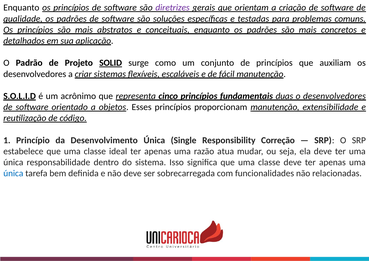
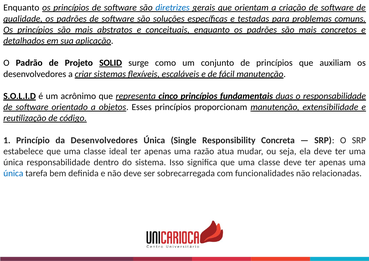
diretrizes colour: purple -> blue
o desenvolvedores: desenvolvedores -> responsabilidade
da Desenvolvimento: Desenvolvimento -> Desenvolvedores
Correção: Correção -> Concreta
